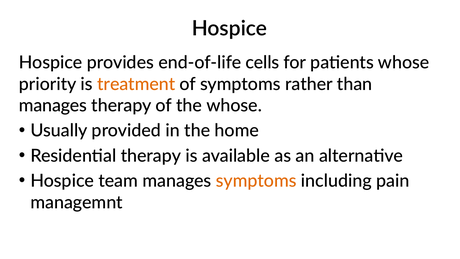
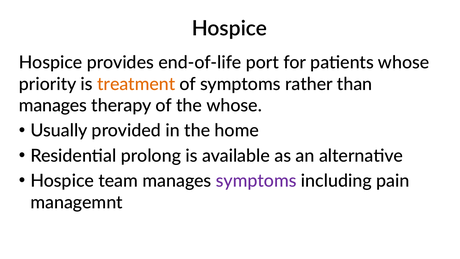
cells: cells -> port
Residential therapy: therapy -> prolong
symptoms at (256, 181) colour: orange -> purple
